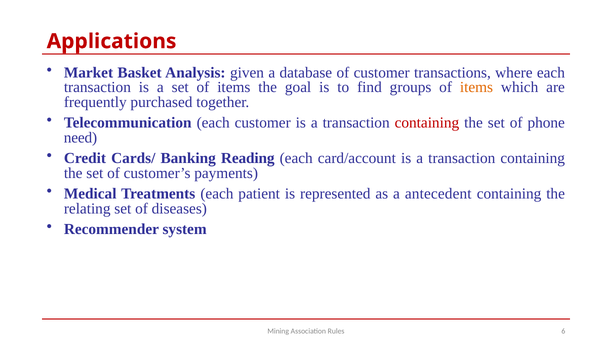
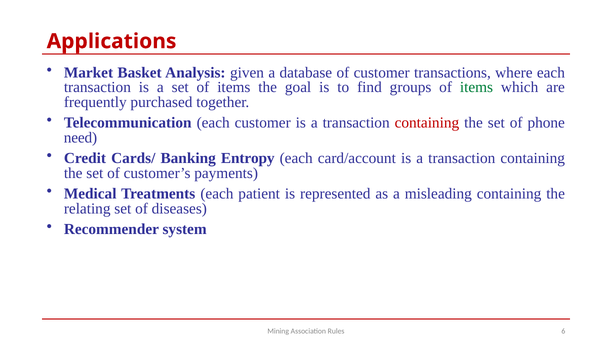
items at (476, 87) colour: orange -> green
Reading: Reading -> Entropy
antecedent: antecedent -> misleading
